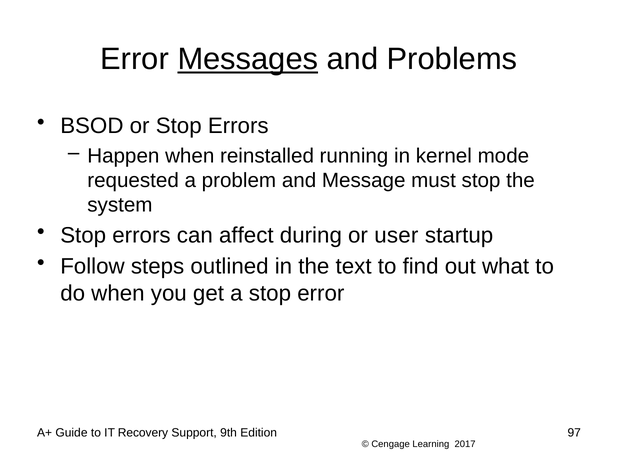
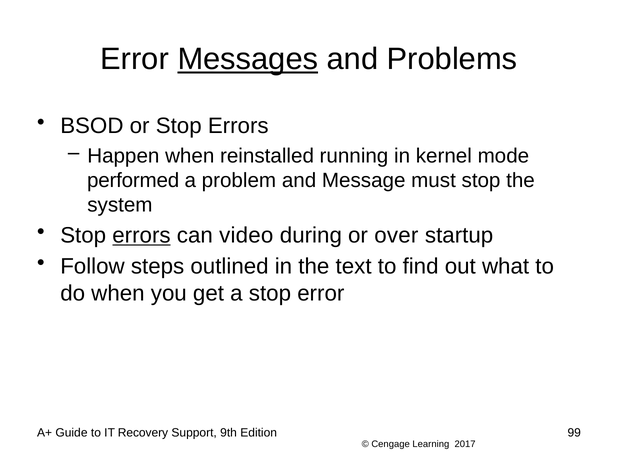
requested: requested -> performed
errors at (141, 236) underline: none -> present
affect: affect -> video
user: user -> over
97: 97 -> 99
